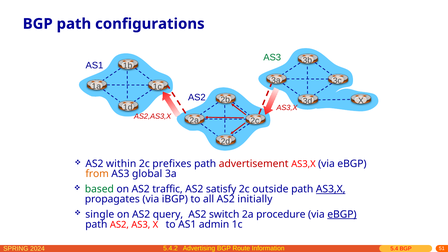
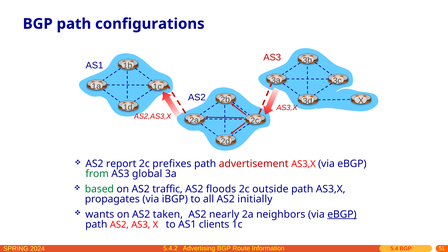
AS3 at (272, 58) colour: green -> red
within: within -> report
from colour: orange -> green
satisfy: satisfy -> floods
AS3,X at (331, 189) underline: present -> none
single: single -> wants
query: query -> taken
switch: switch -> nearly
procedure: procedure -> neighbors
admin: admin -> clients
